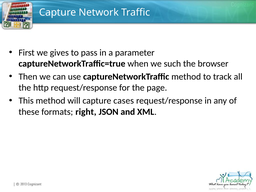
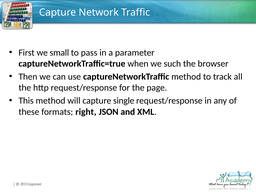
gives: gives -> small
cases: cases -> single
